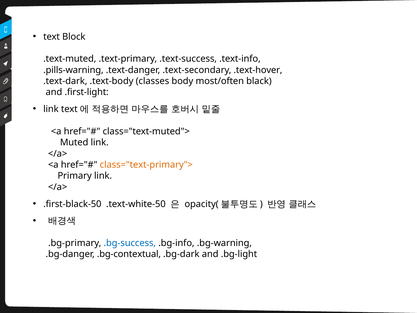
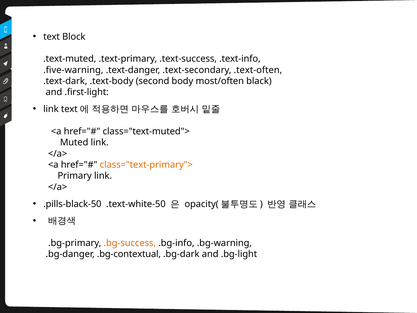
.pills-warning: .pills-warning -> .five-warning
.text-hover: .text-hover -> .text-often
classes: classes -> second
.first-black-50: .first-black-50 -> .pills-black-50
.bg-success colour: blue -> orange
